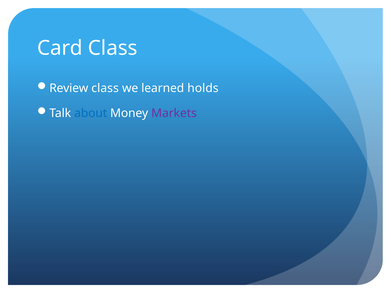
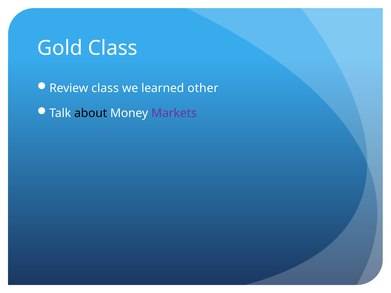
Card: Card -> Gold
holds: holds -> other
about colour: blue -> black
